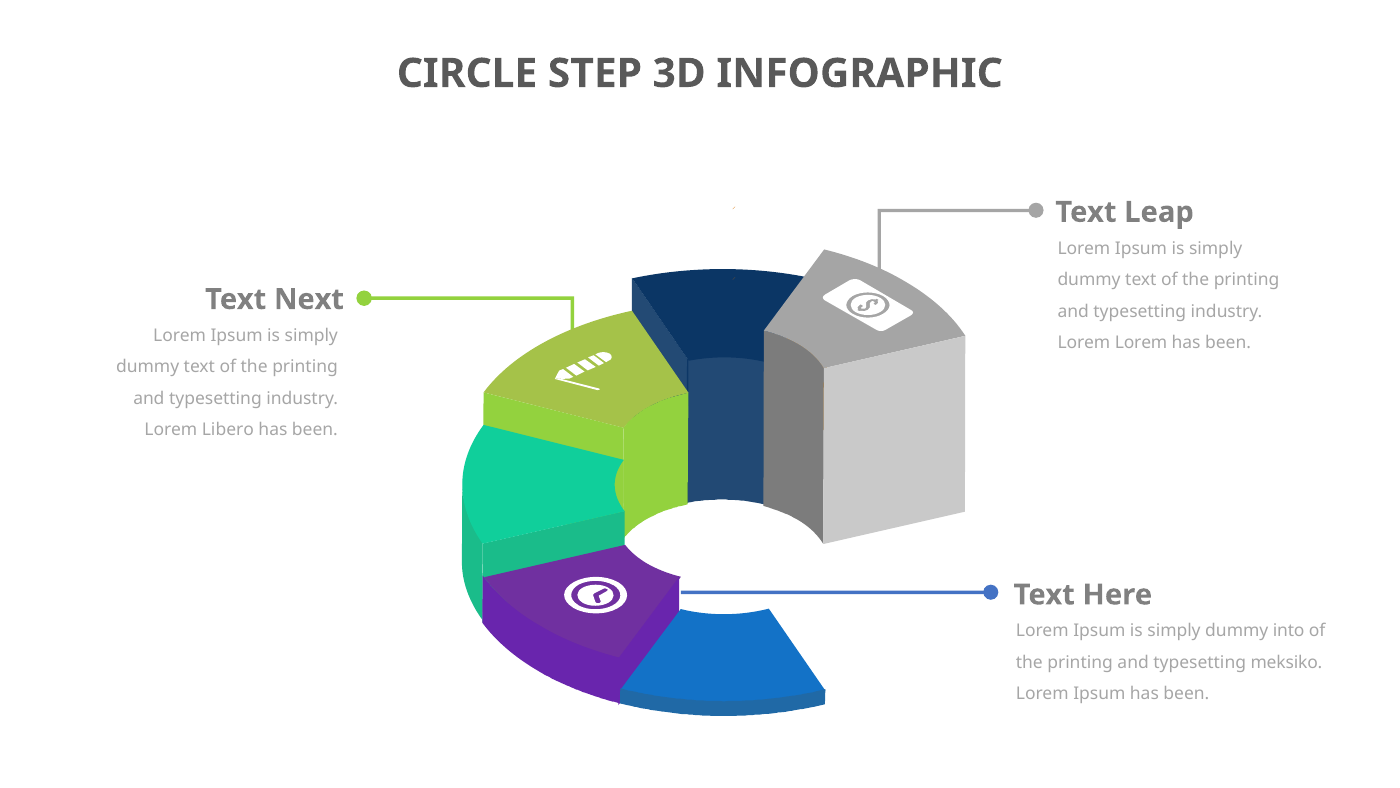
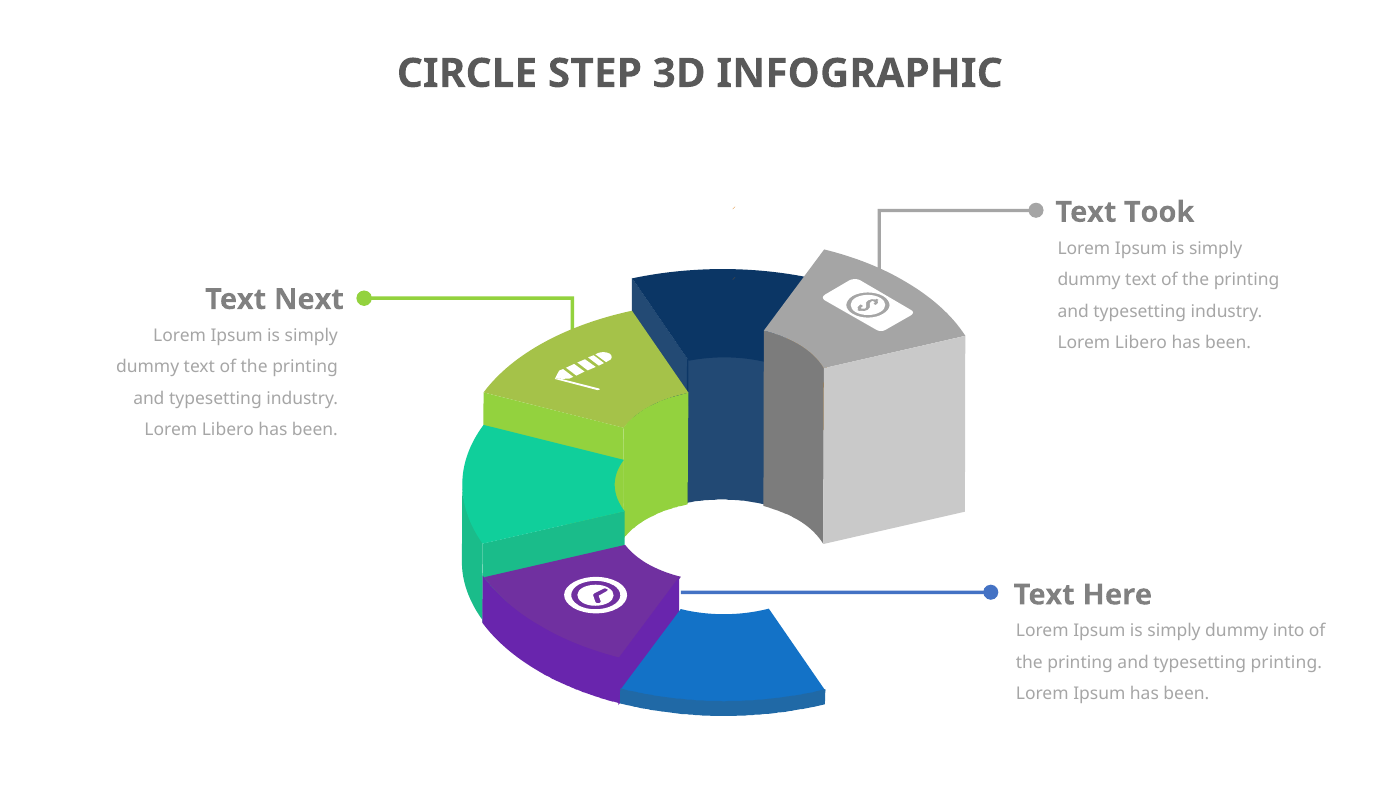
Leap: Leap -> Took
Lorem at (1141, 343): Lorem -> Libero
typesetting meksiko: meksiko -> printing
